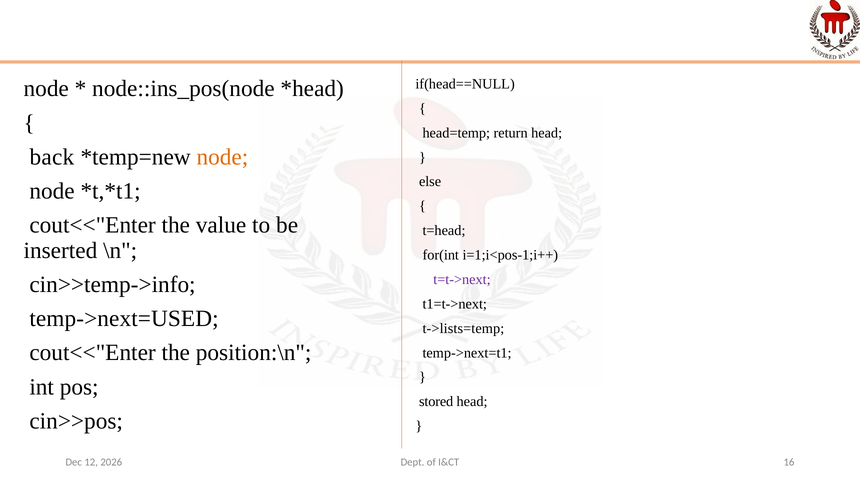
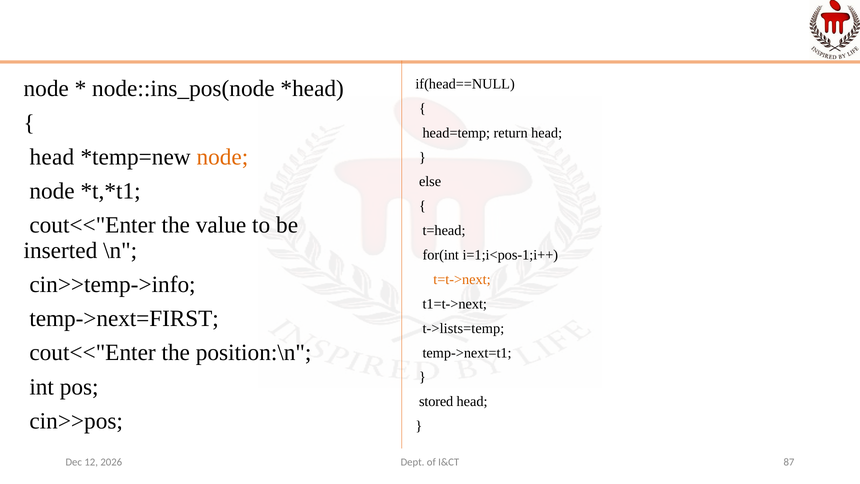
back at (52, 157): back -> head
t=t->next colour: purple -> orange
temp->next=USED: temp->next=USED -> temp->next=FIRST
16: 16 -> 87
